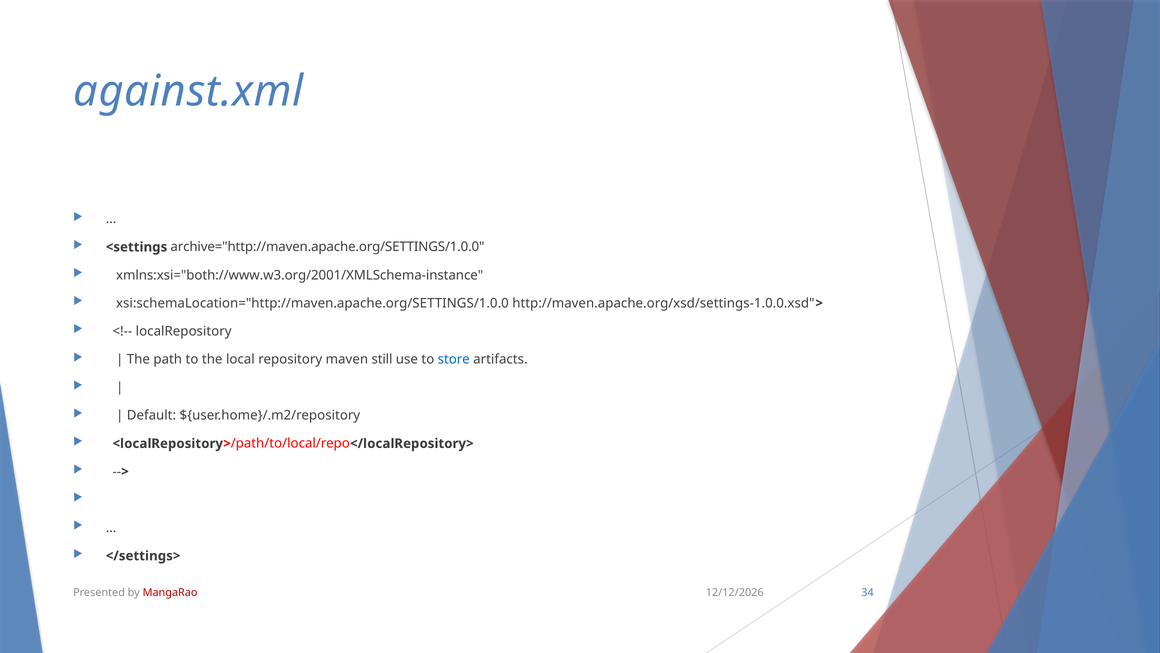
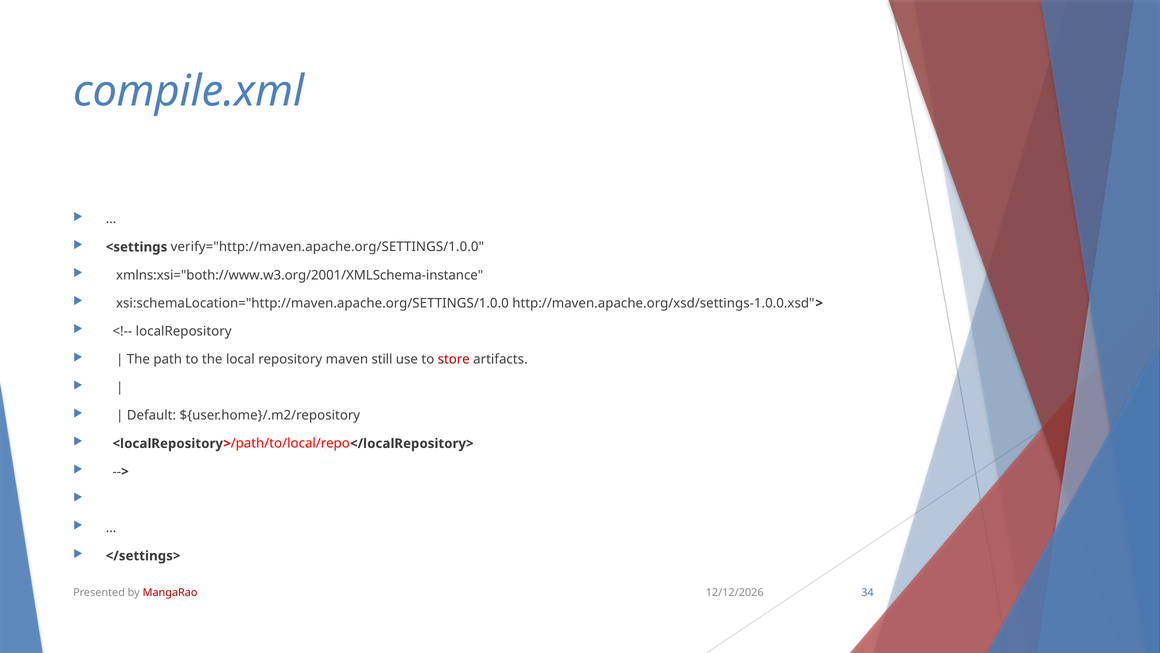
against.xml: against.xml -> compile.xml
archive="http://maven.apache.org/SETTINGS/1.0.0: archive="http://maven.apache.org/SETTINGS/1.0.0 -> verify="http://maven.apache.org/SETTINGS/1.0.0
store colour: blue -> red
